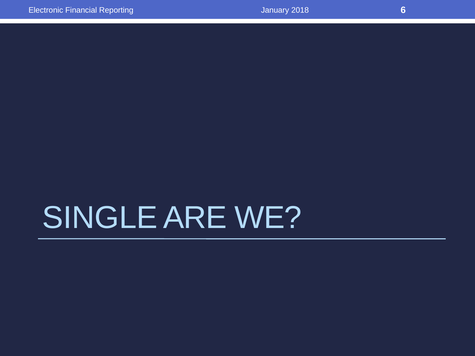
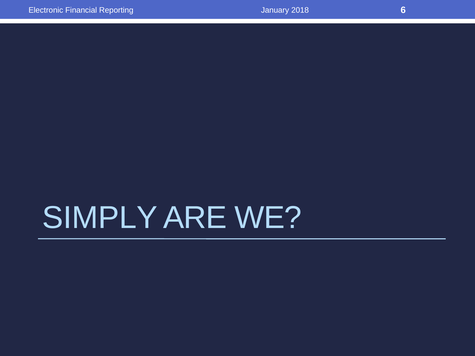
SINGLE: SINGLE -> SIMPLY
